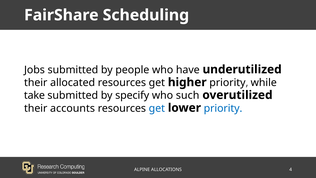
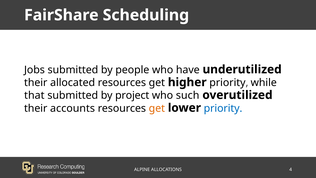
take: take -> that
specify: specify -> project
get at (157, 108) colour: blue -> orange
